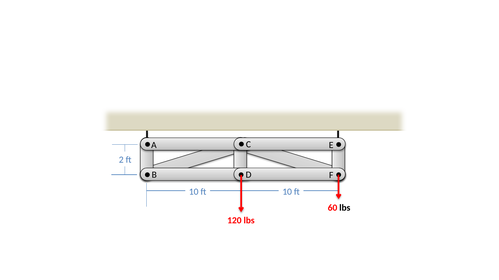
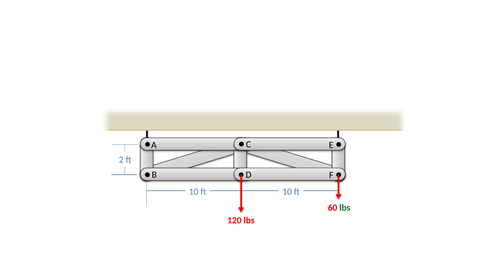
lbs at (345, 208) colour: black -> green
